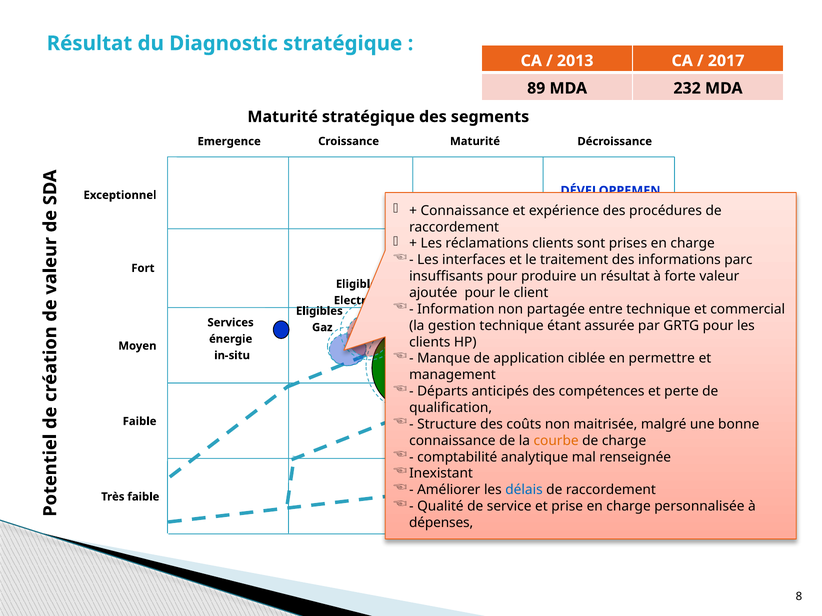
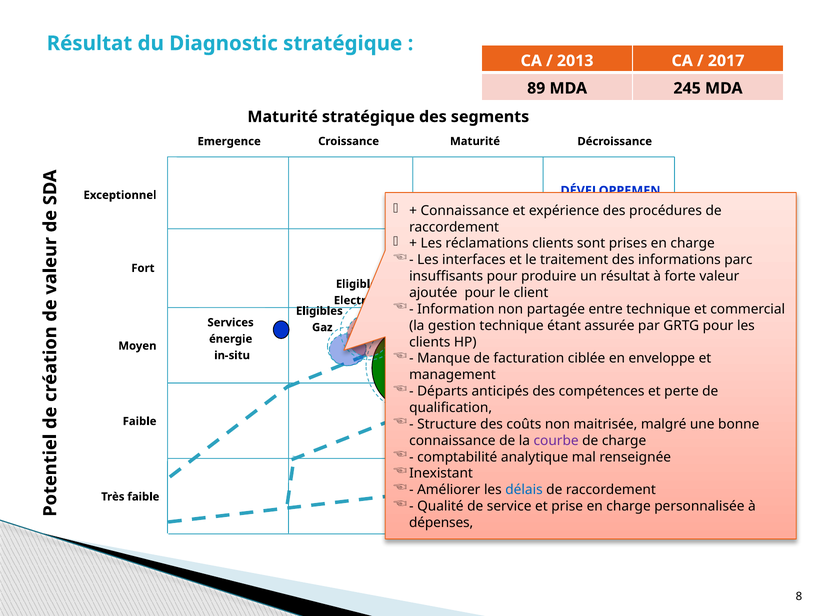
232: 232 -> 245
application: application -> facturation
permettre: permettre -> enveloppe
courbe colour: orange -> purple
